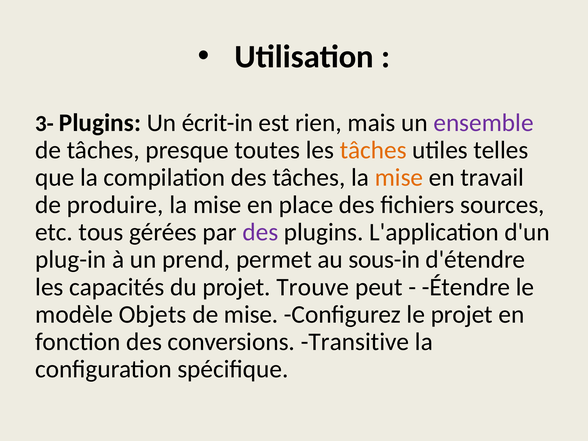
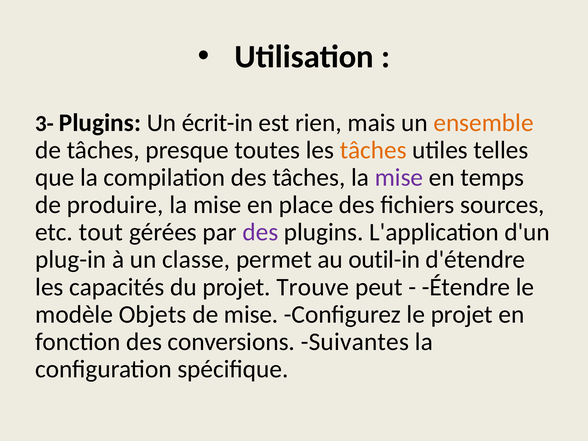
ensemble colour: purple -> orange
mise at (399, 178) colour: orange -> purple
travail: travail -> temps
tous: tous -> tout
prend: prend -> classe
sous-in: sous-in -> outil-in
Transitive: Transitive -> Suivantes
